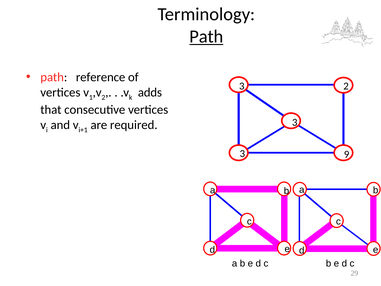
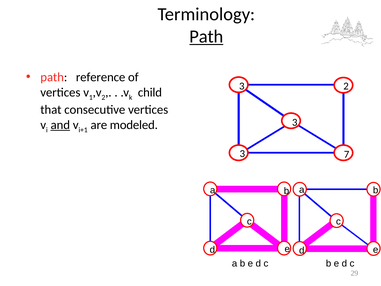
adds: adds -> child
and underline: none -> present
required: required -> modeled
9: 9 -> 7
